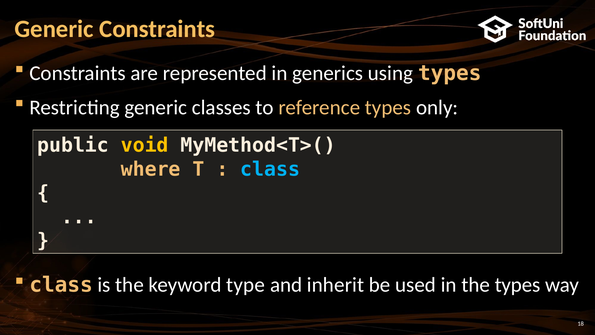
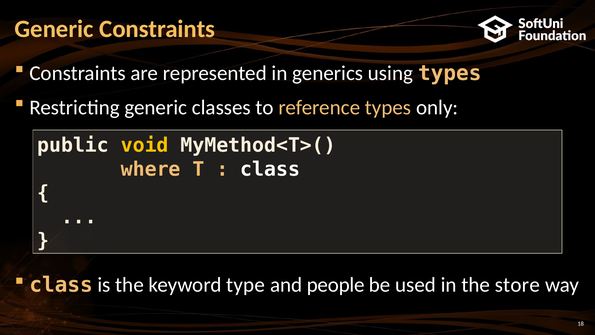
class at (270, 169) colour: light blue -> white
inherit: inherit -> people
the types: types -> store
